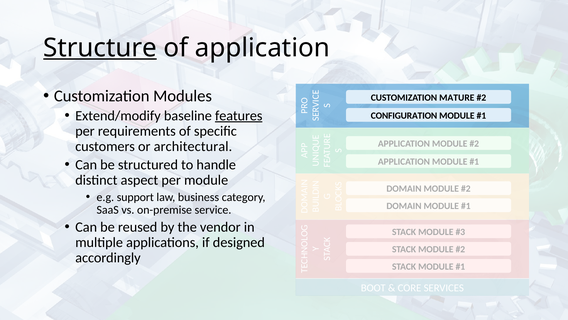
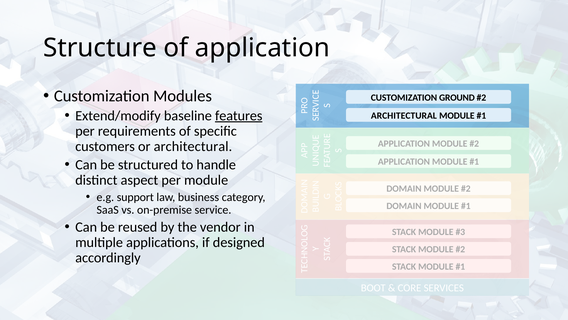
Structure underline: present -> none
MATURE: MATURE -> GROUND
CONFIGURATION at (404, 115): CONFIGURATION -> ARCHITECTURAL
